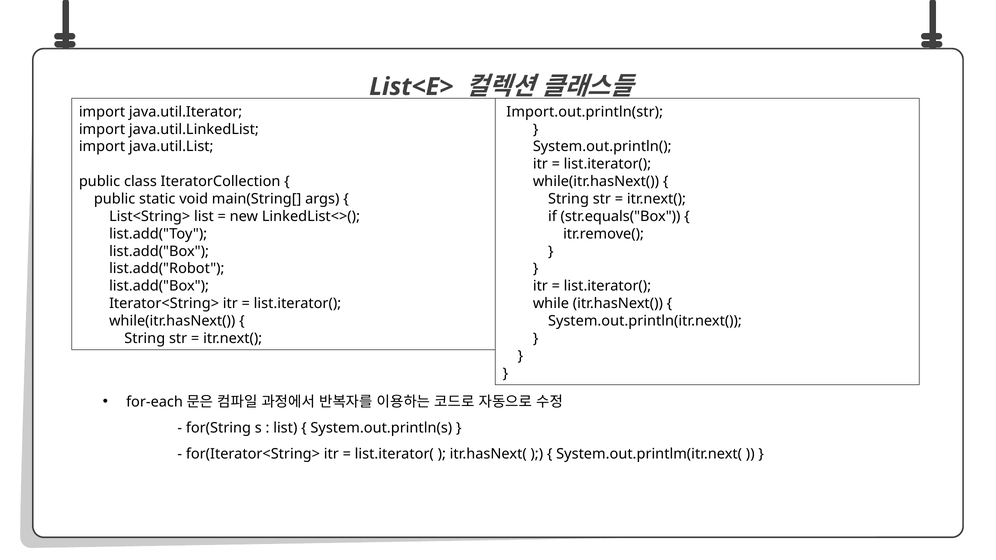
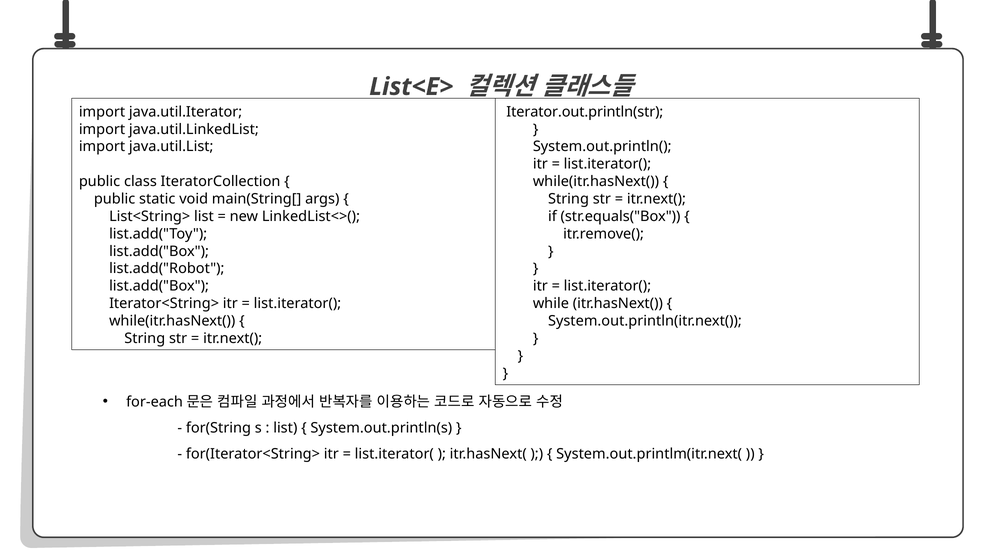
Import.out.println(str: Import.out.println(str -> Iterator.out.println(str
